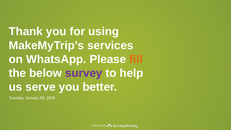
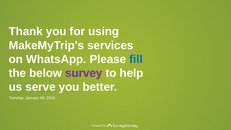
fill colour: orange -> blue
